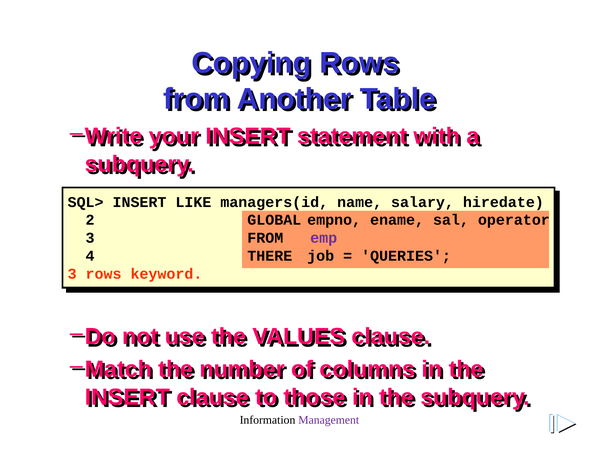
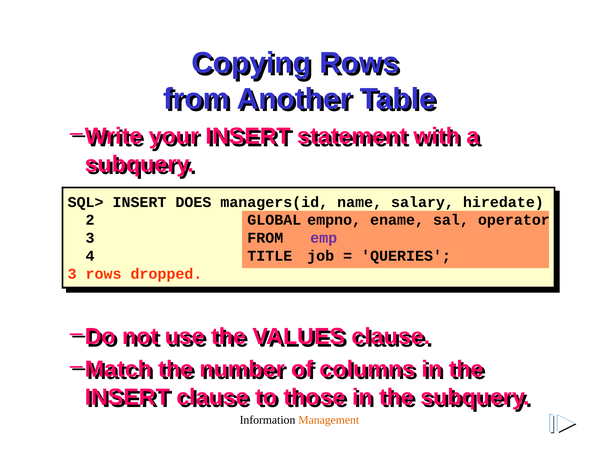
LIKE: LIKE -> DOES
THERE: THERE -> TITLE
keyword: keyword -> dropped
Management colour: purple -> orange
